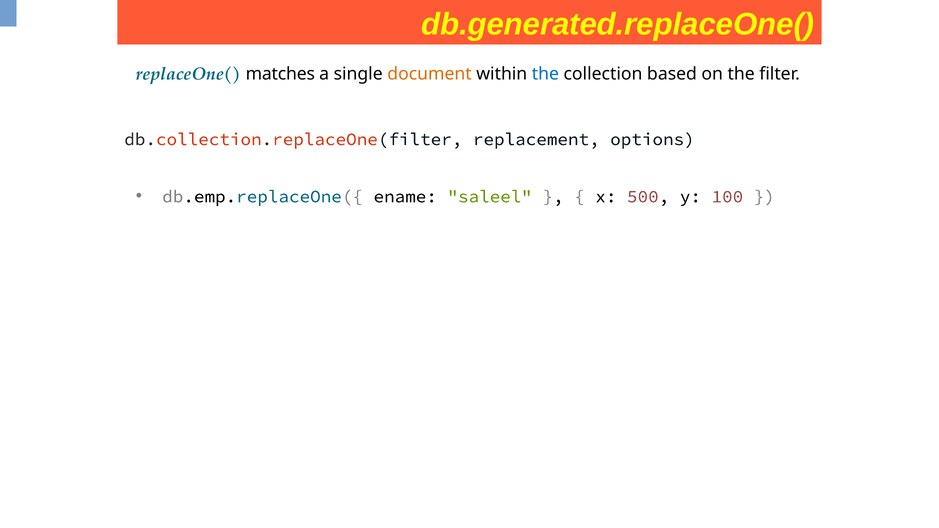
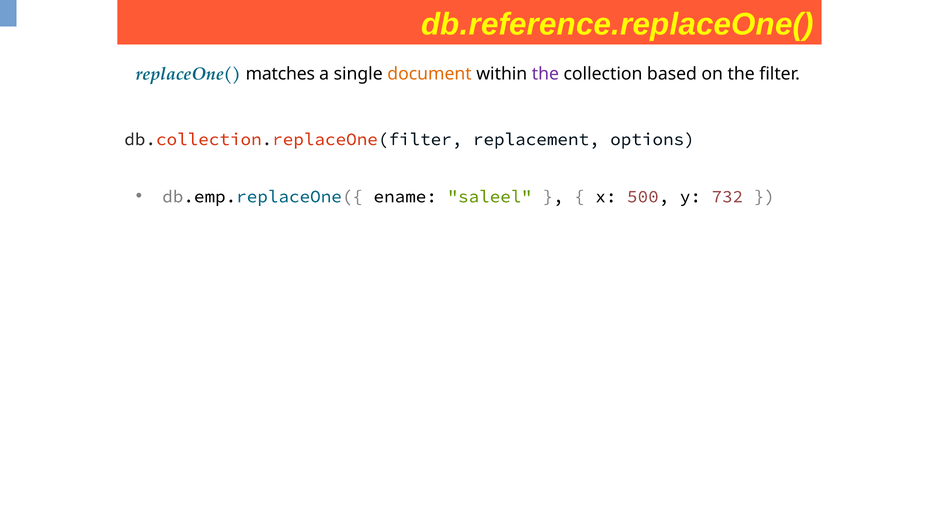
db.generated.replaceOne(: db.generated.replaceOne( -> db.reference.replaceOne(
the at (545, 74) colour: blue -> purple
100: 100 -> 732
